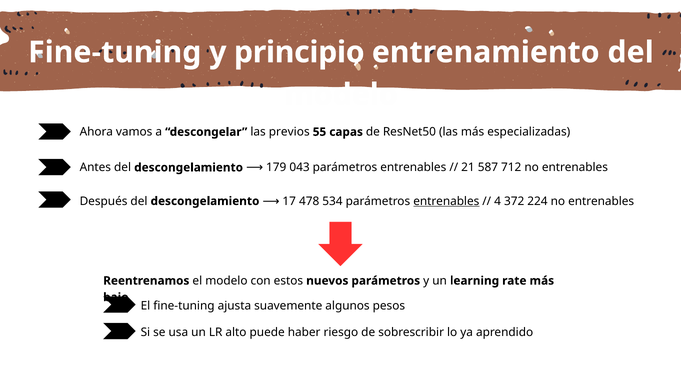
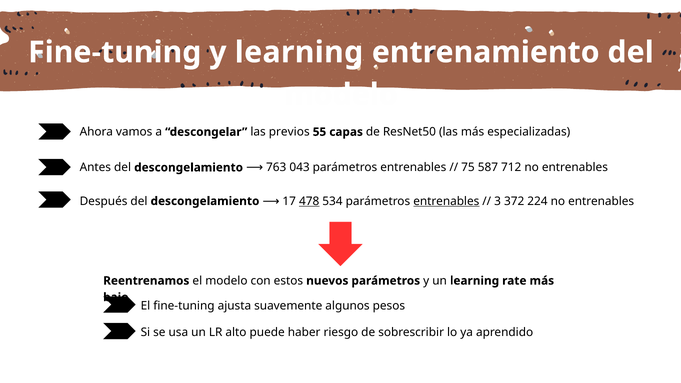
y principio: principio -> learning
179: 179 -> 763
21: 21 -> 75
478 underline: none -> present
4: 4 -> 3
